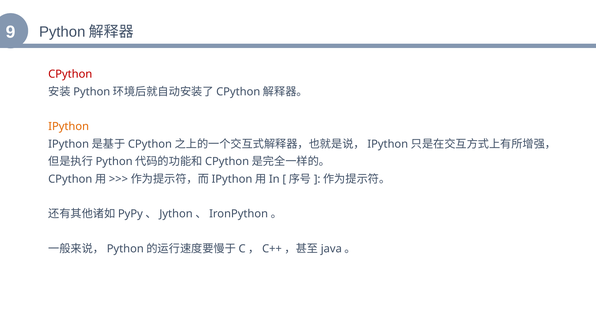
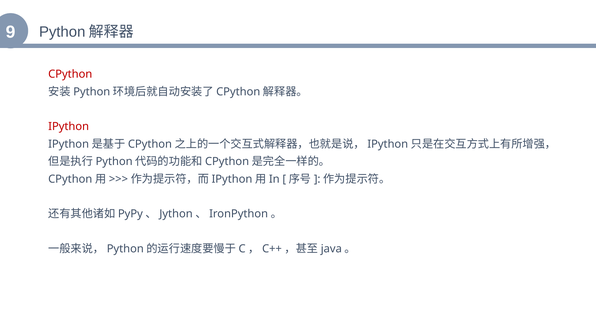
IPython colour: orange -> red
